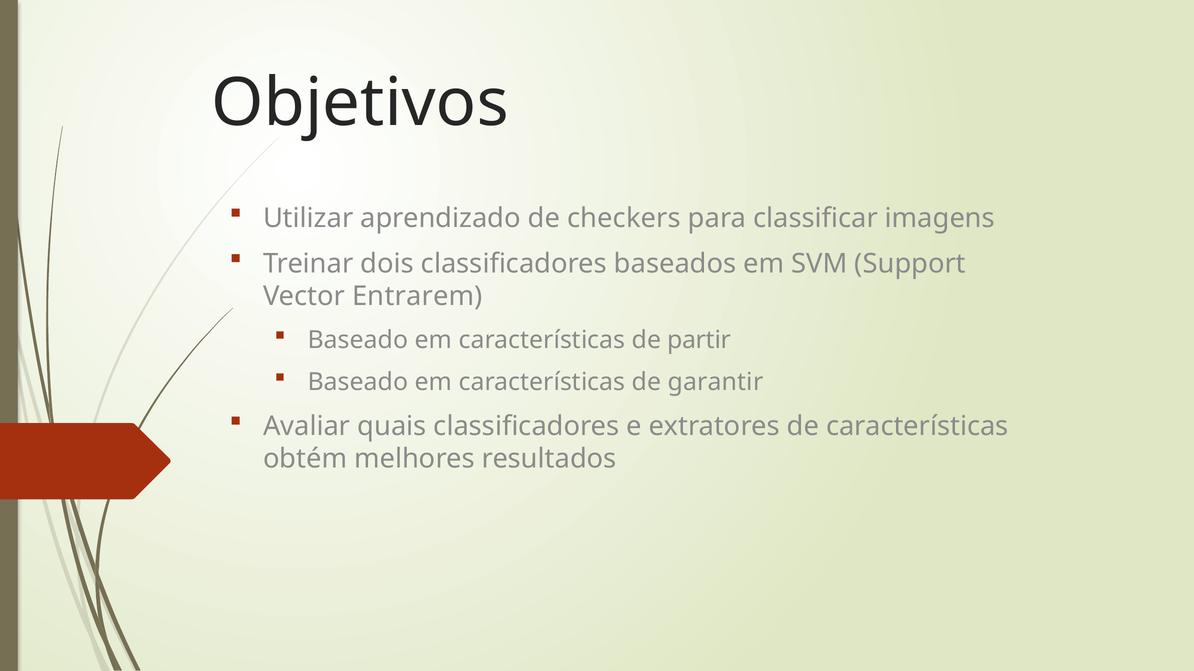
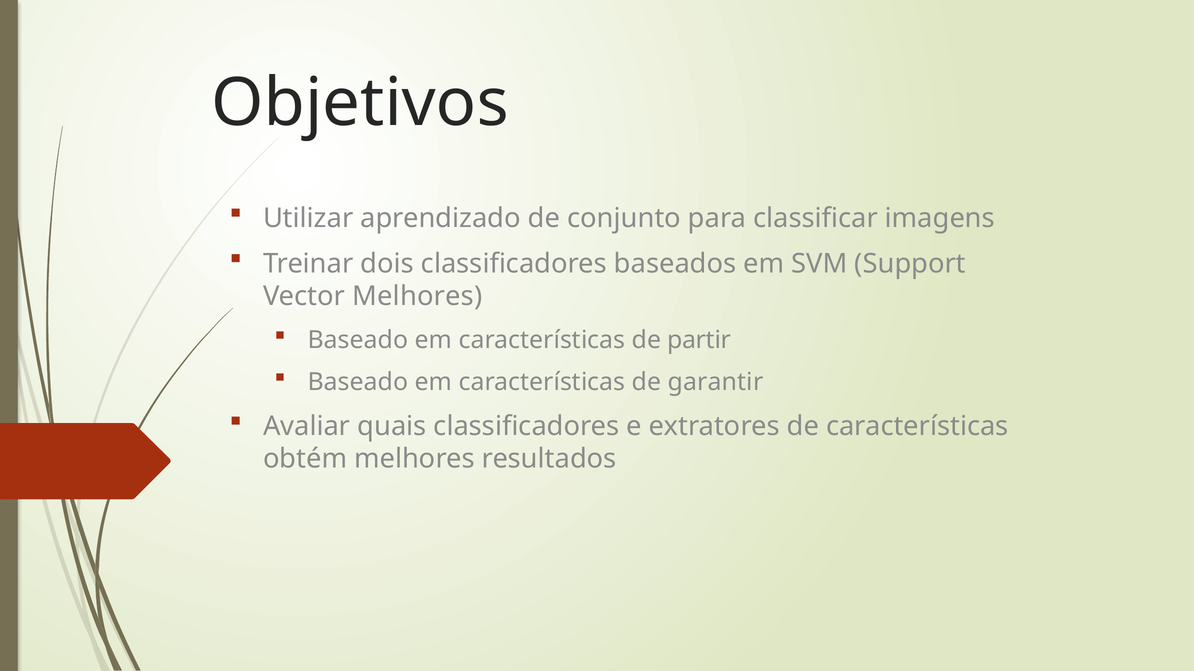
checkers: checkers -> conjunto
Vector Entrarem: Entrarem -> Melhores
